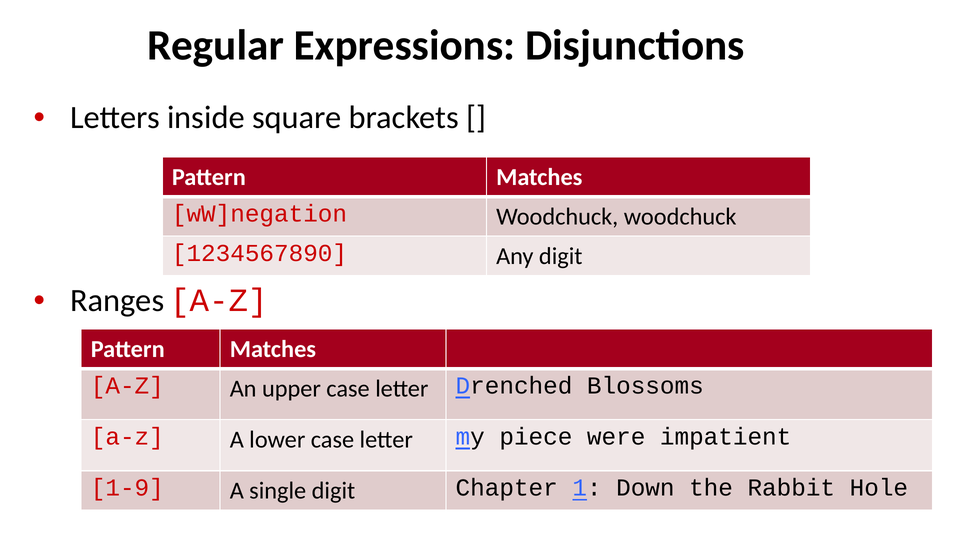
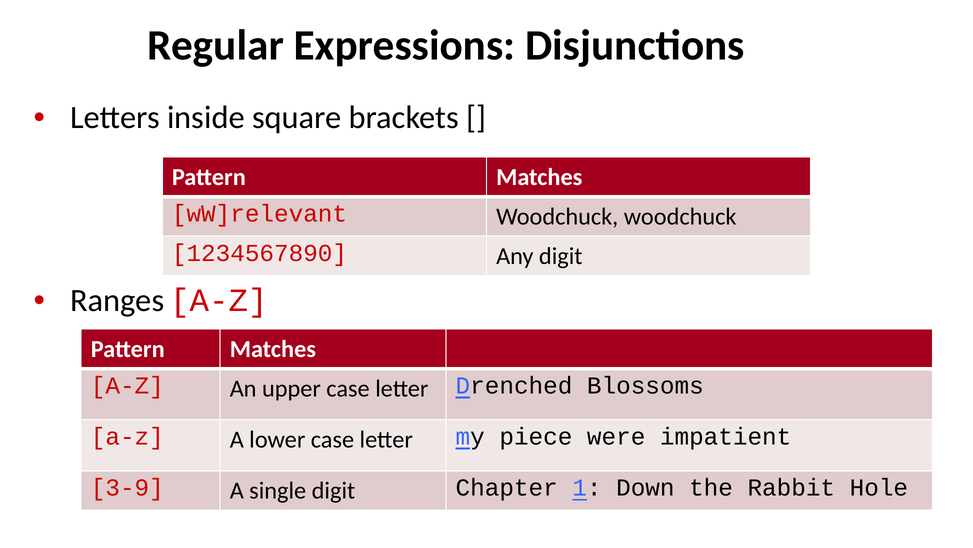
wW]negation: wW]negation -> wW]relevant
1-9: 1-9 -> 3-9
